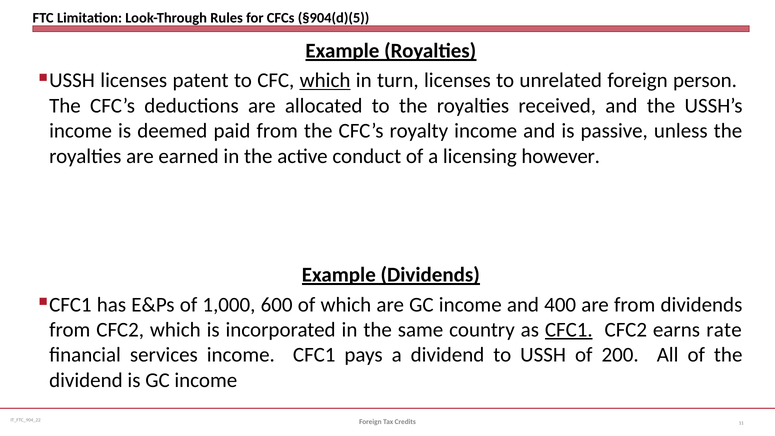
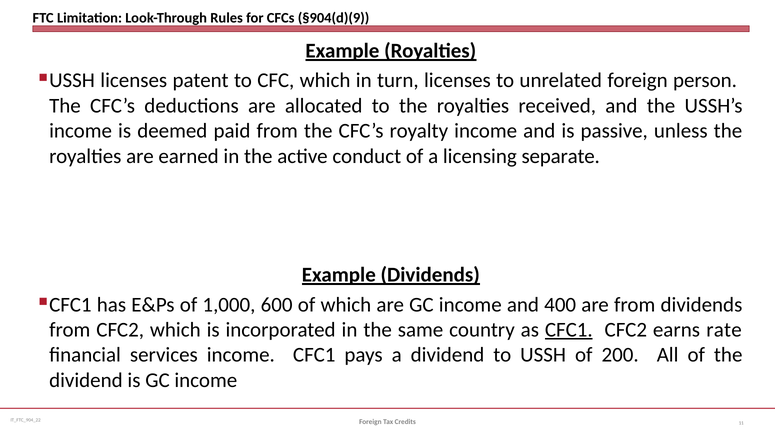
§904(d)(5: §904(d)(5 -> §904(d)(9
which at (325, 81) underline: present -> none
however: however -> separate
